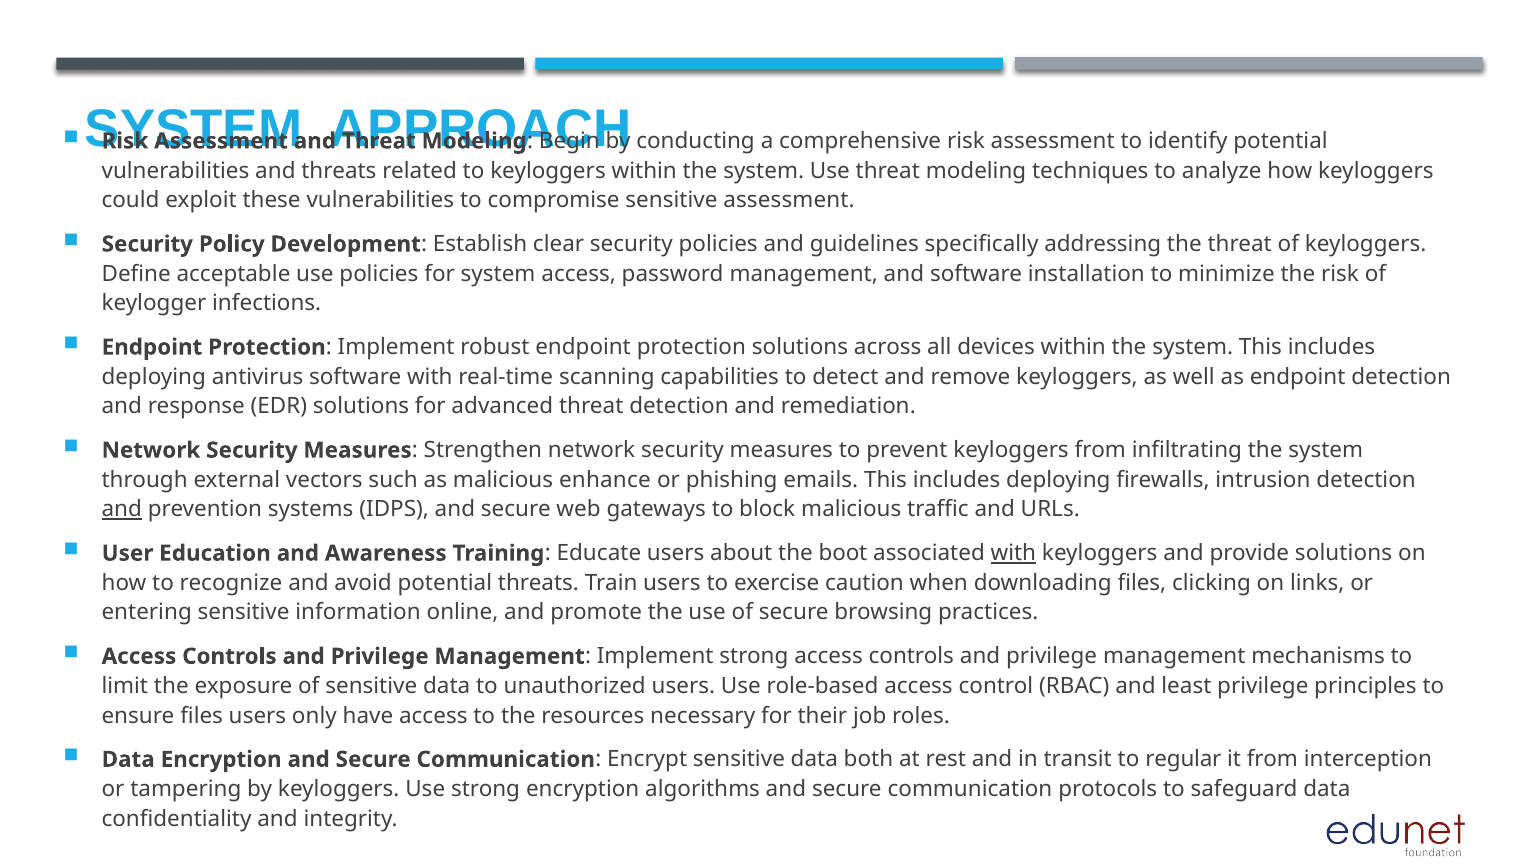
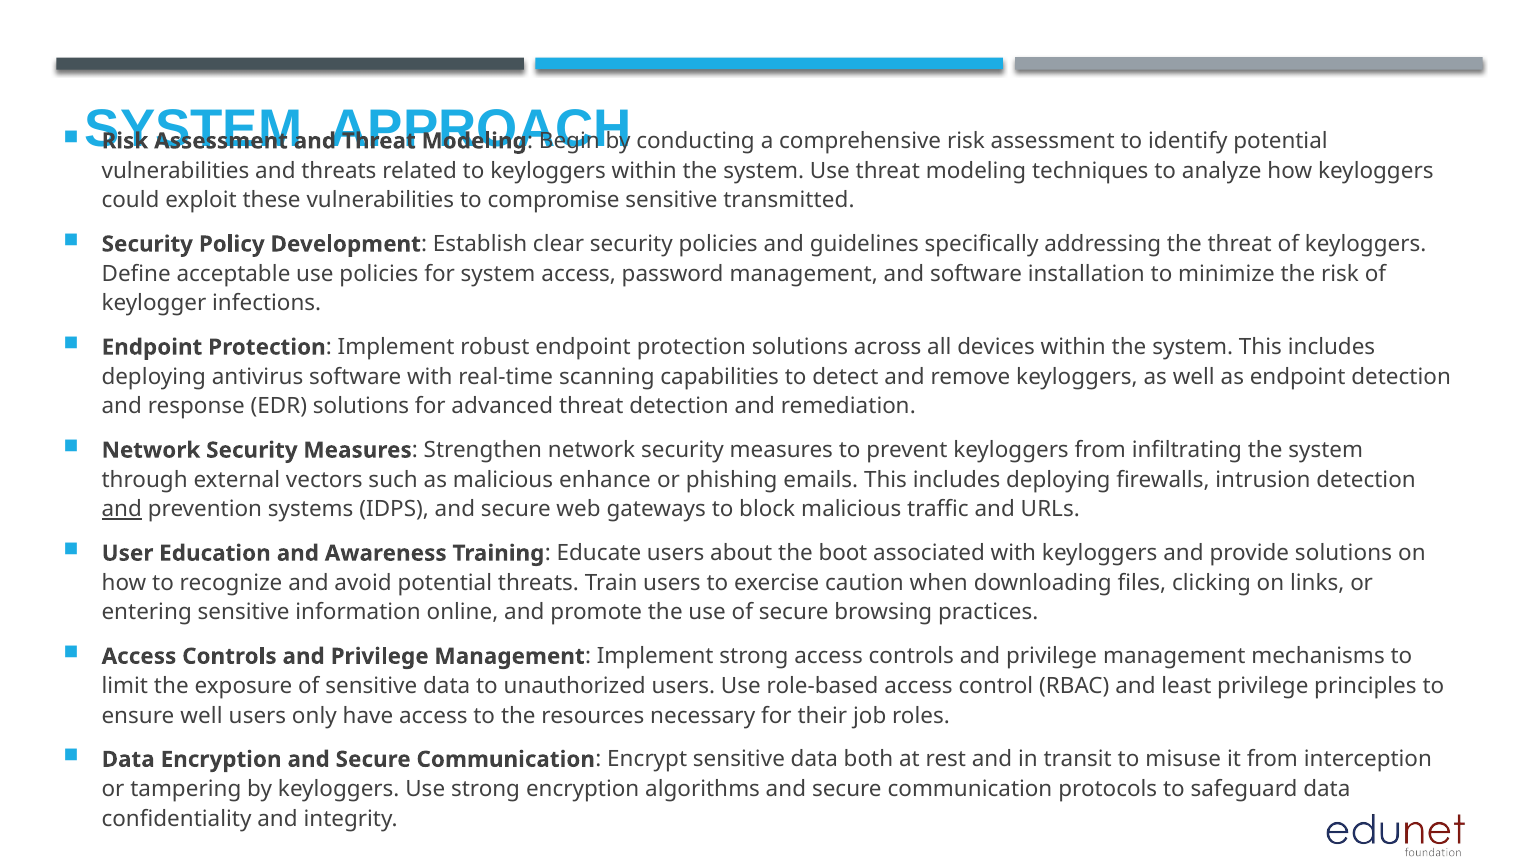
sensitive assessment: assessment -> transmitted
with at (1013, 553) underline: present -> none
ensure files: files -> well
regular: regular -> misuse
